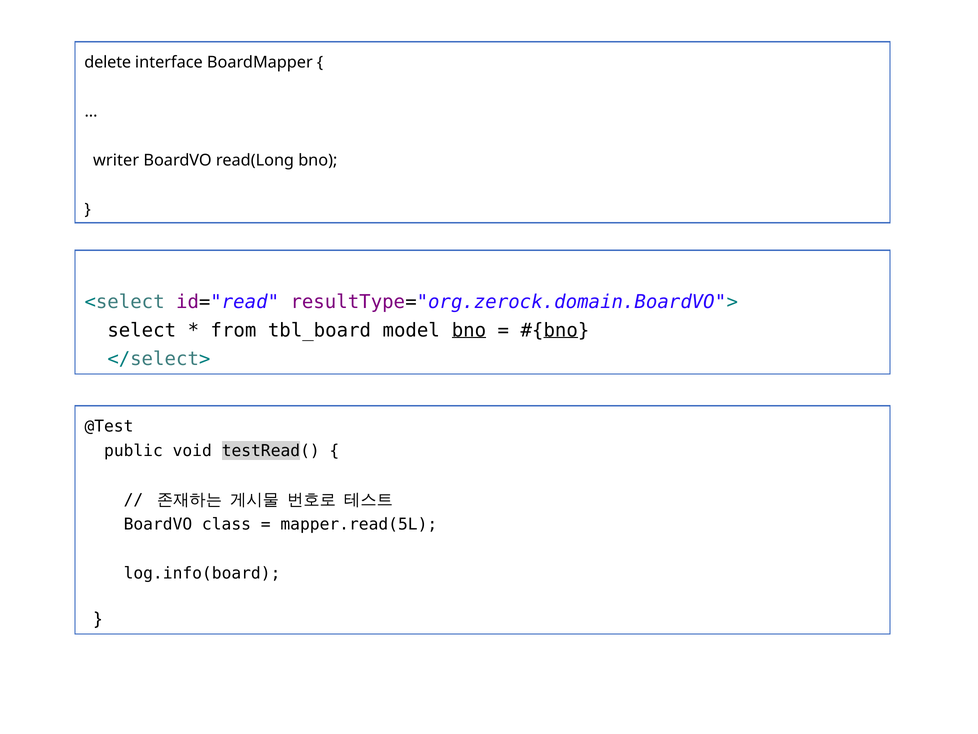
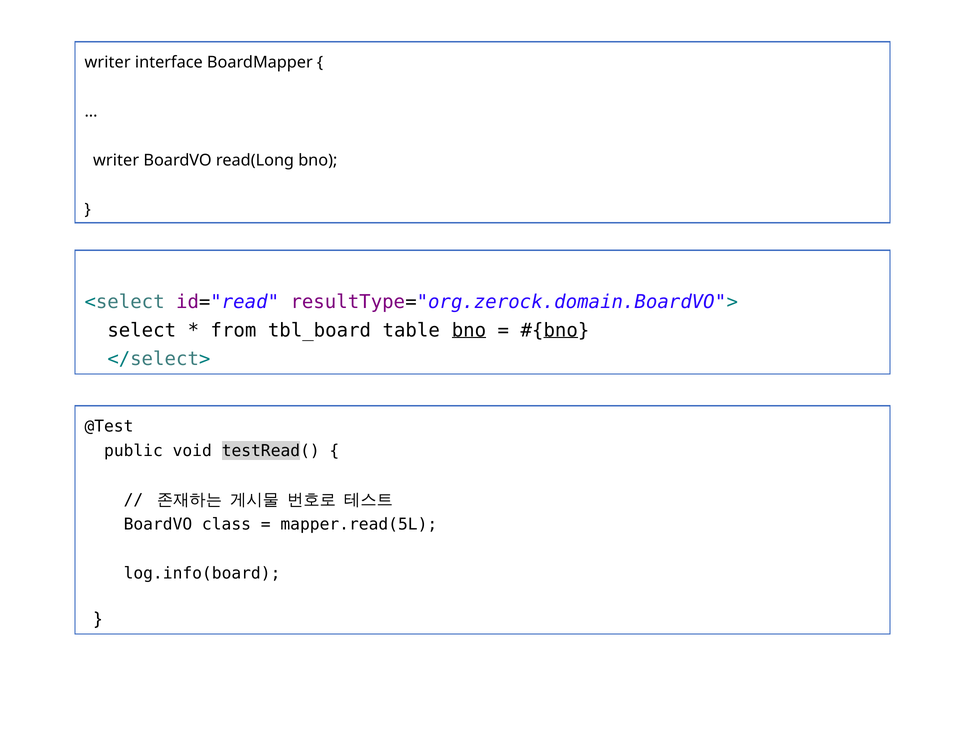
delete at (108, 62): delete -> writer
model: model -> table
